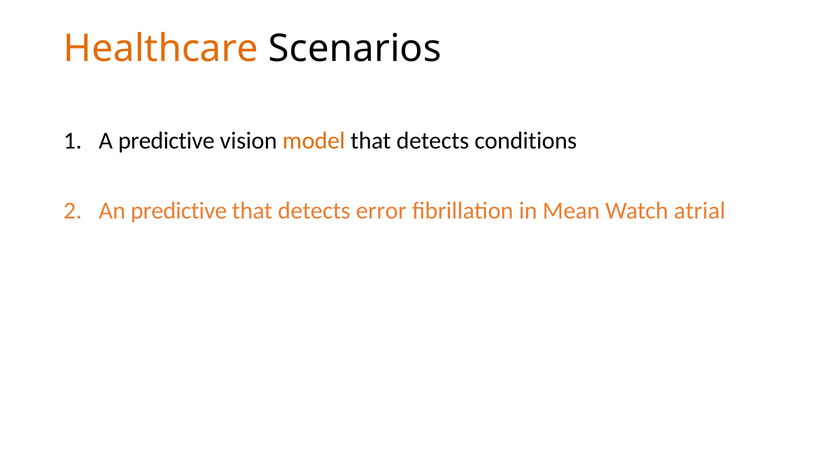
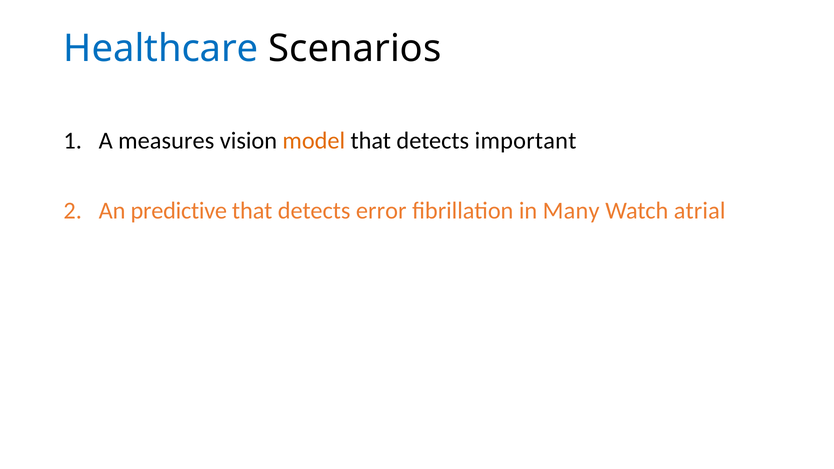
Healthcare colour: orange -> blue
A predictive: predictive -> measures
conditions: conditions -> important
Mean: Mean -> Many
